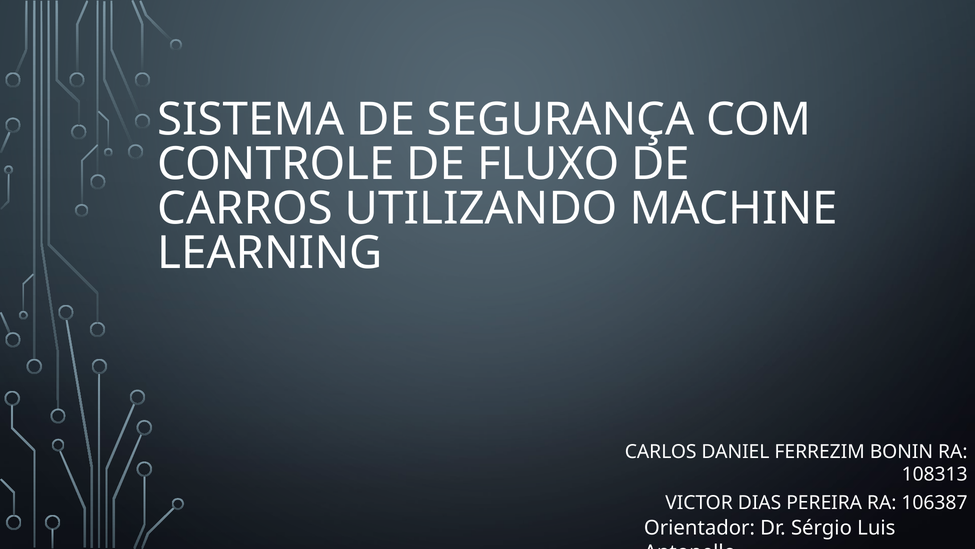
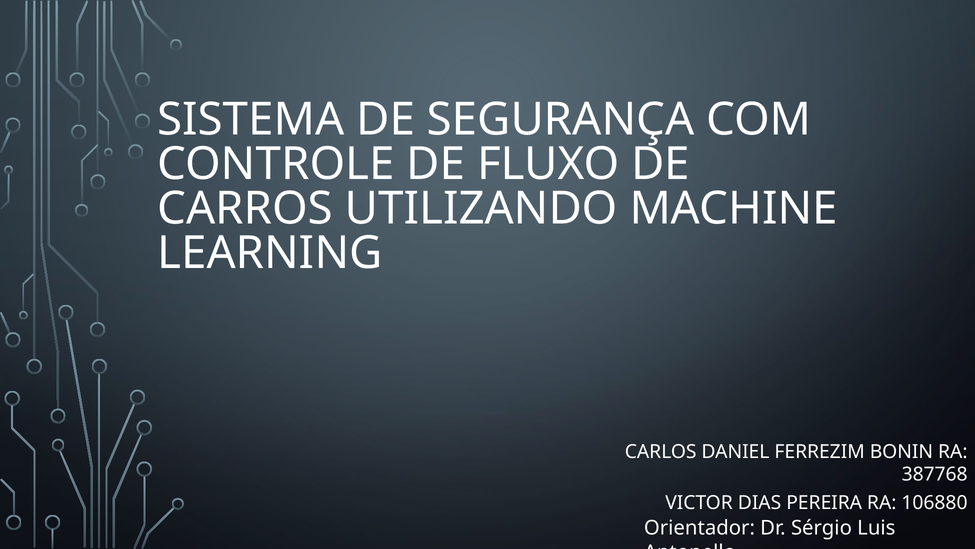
108313: 108313 -> 387768
106387: 106387 -> 106880
